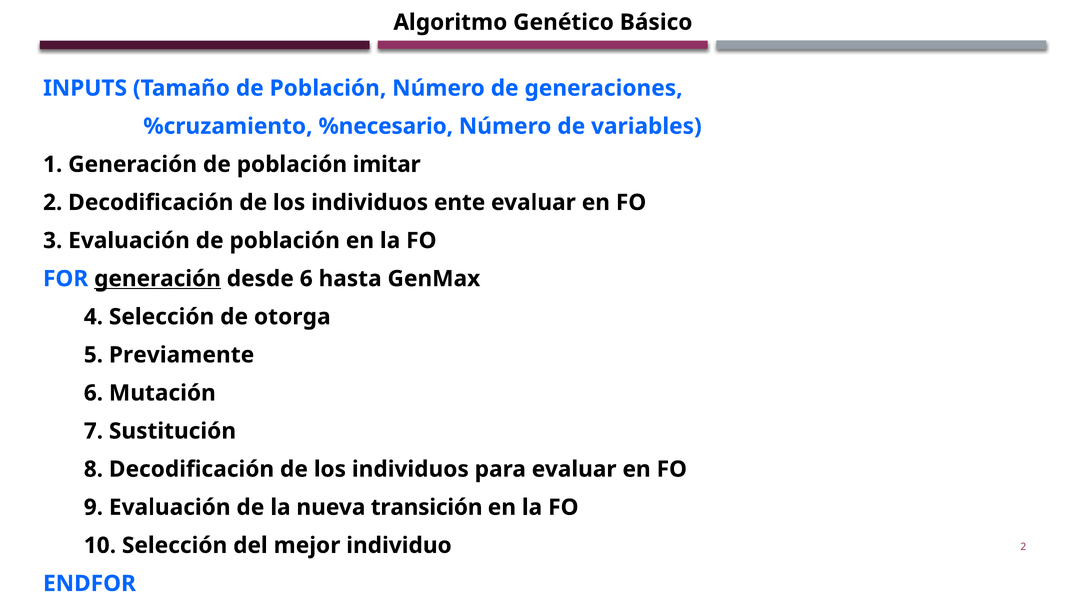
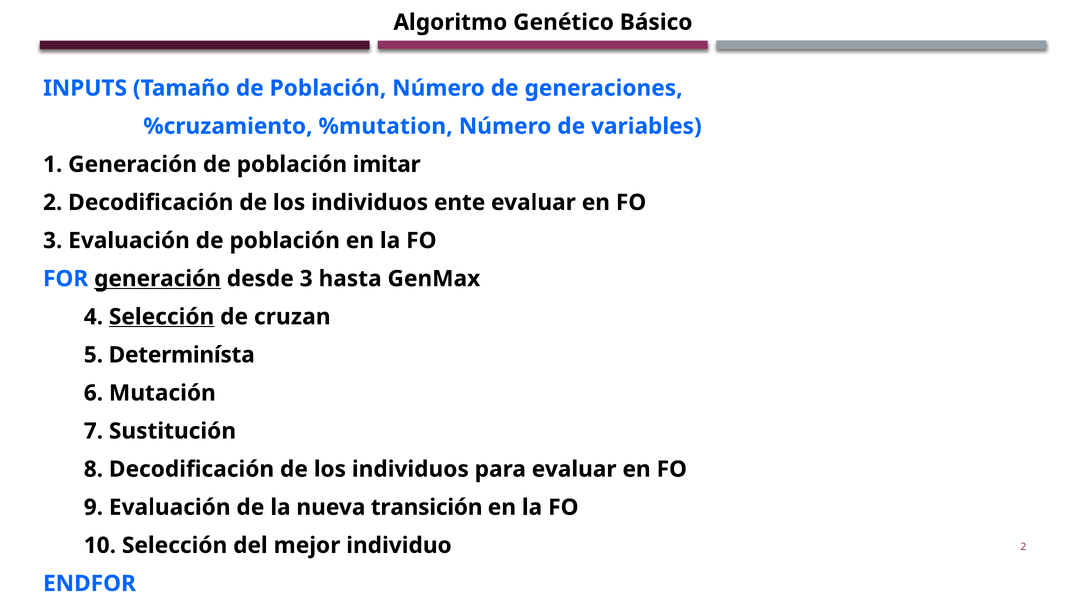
%necesario: %necesario -> %mutation
desde 6: 6 -> 3
Selección at (162, 317) underline: none -> present
otorga: otorga -> cruzan
Previamente: Previamente -> Determinísta
